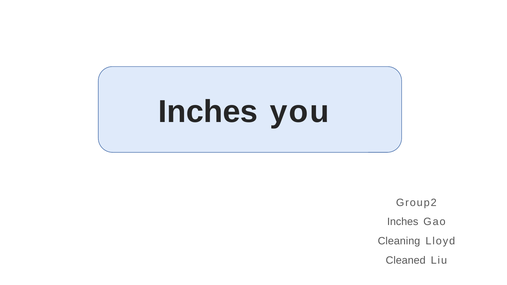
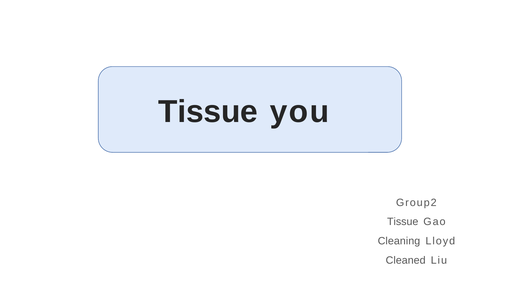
Inches at (208, 112): Inches -> Tissue
Inches at (403, 222): Inches -> Tissue
